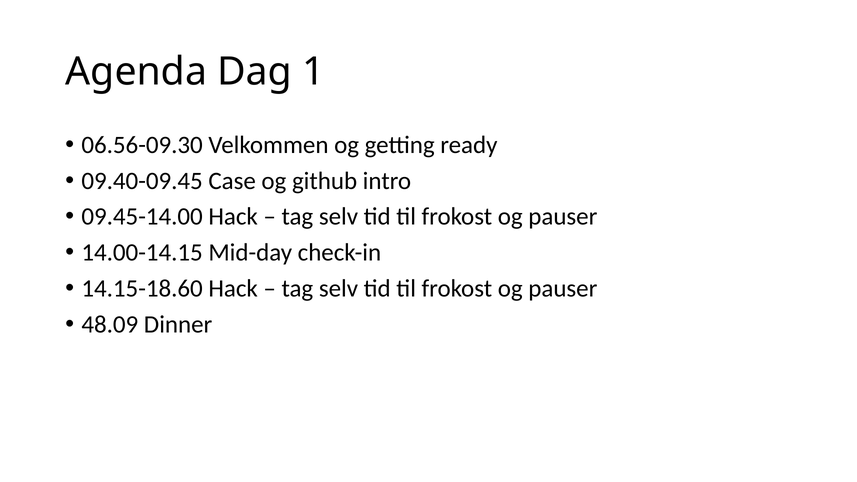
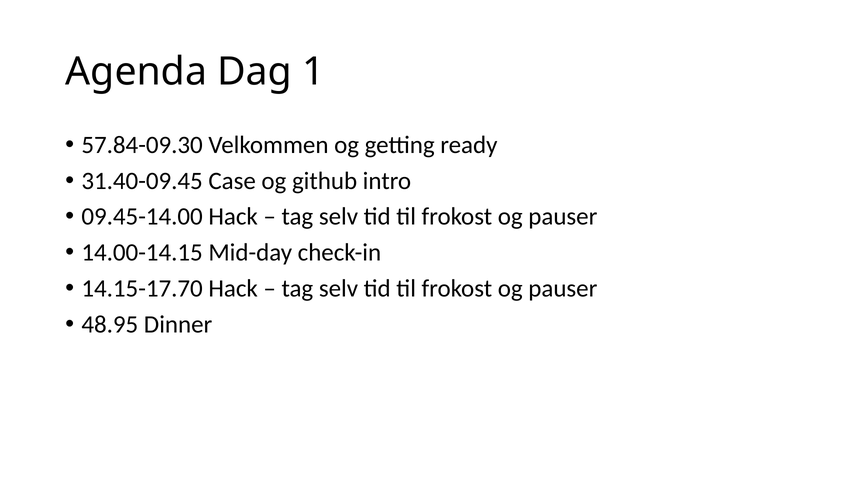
06.56-09.30: 06.56-09.30 -> 57.84-09.30
09.40-09.45: 09.40-09.45 -> 31.40-09.45
14.15-18.60: 14.15-18.60 -> 14.15-17.70
48.09: 48.09 -> 48.95
